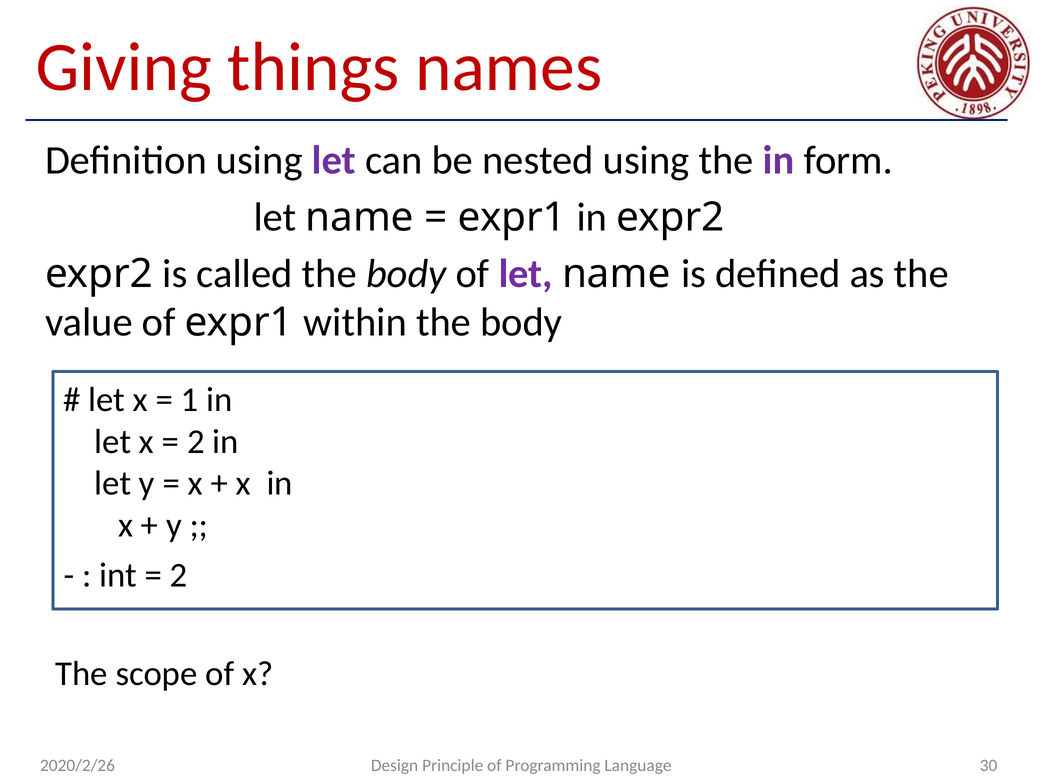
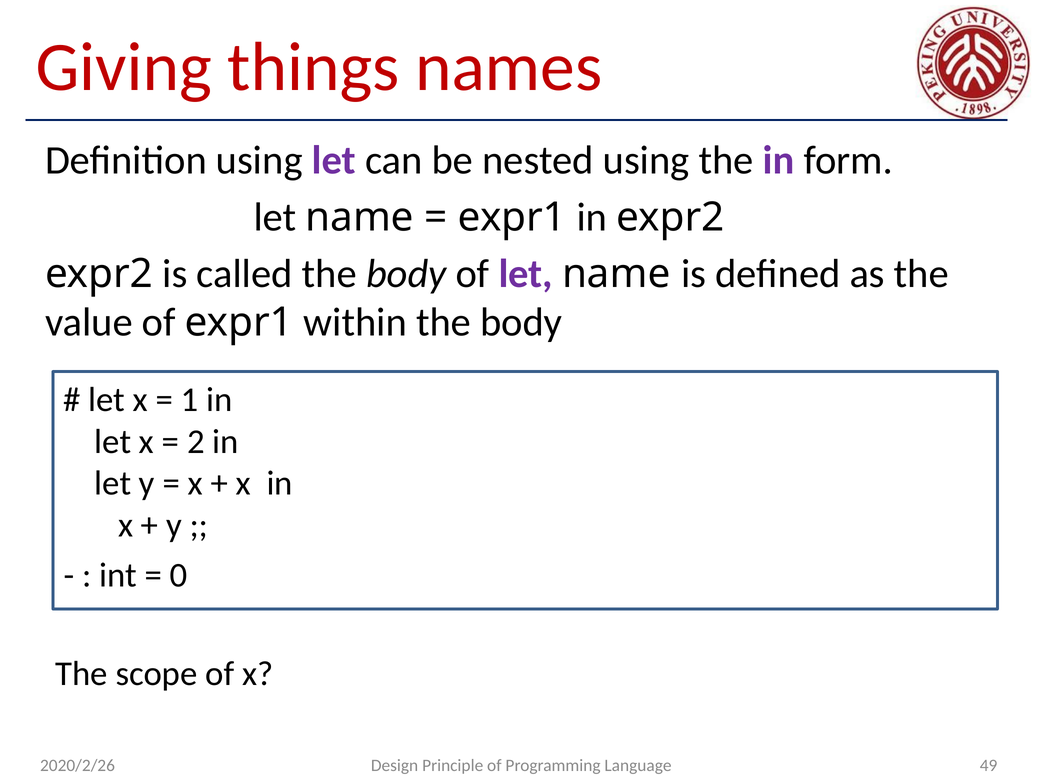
2 at (179, 576): 2 -> 0
30: 30 -> 49
